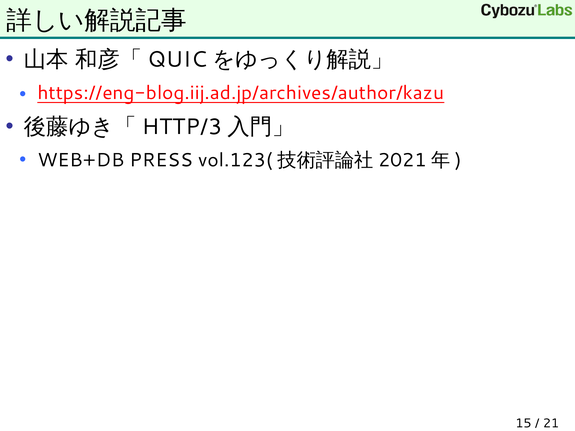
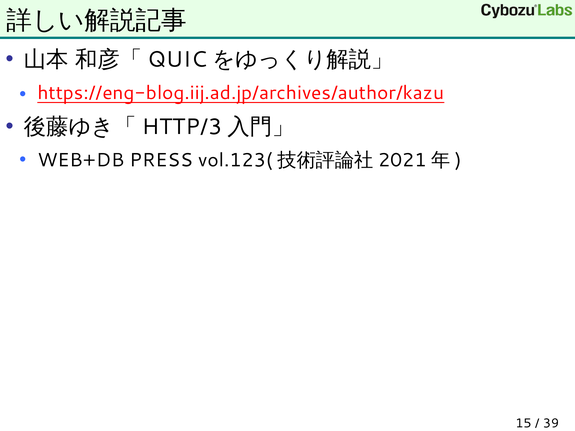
21: 21 -> 39
